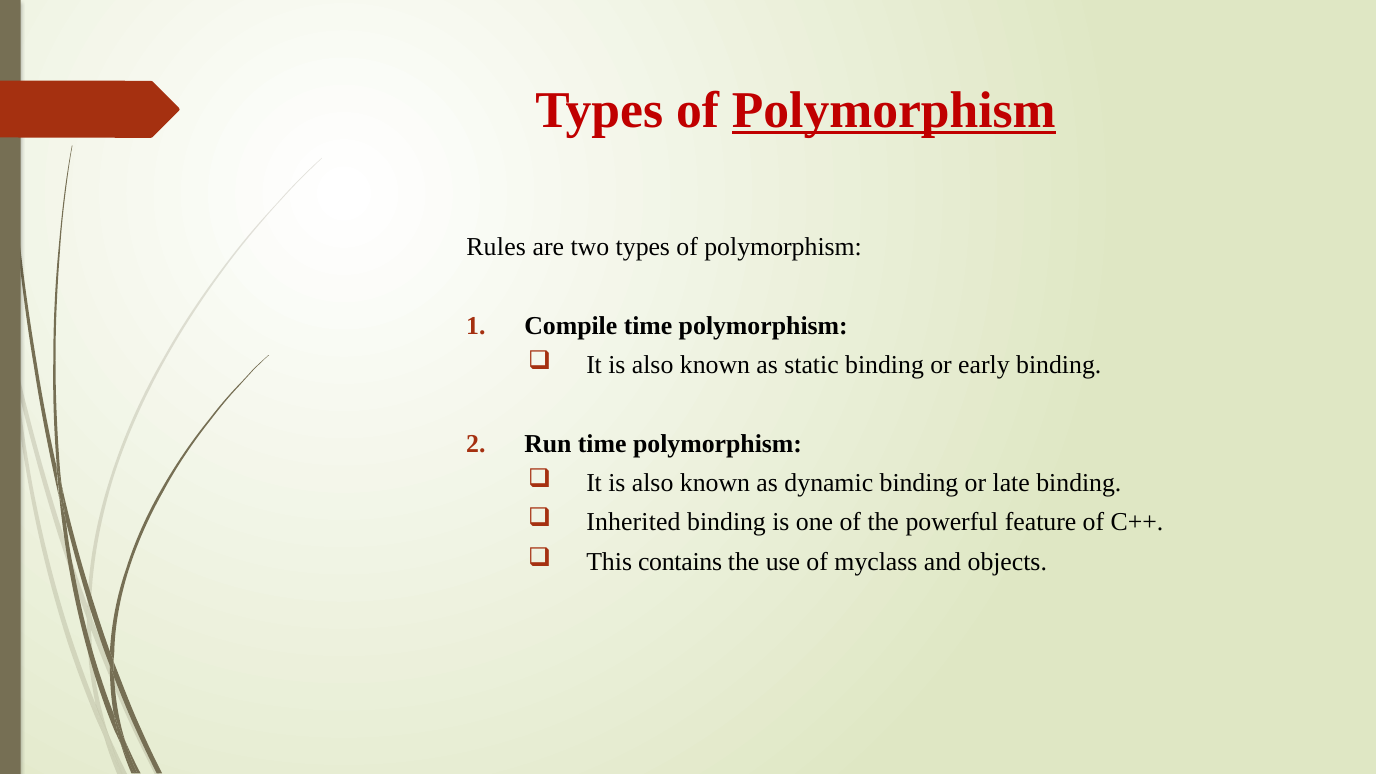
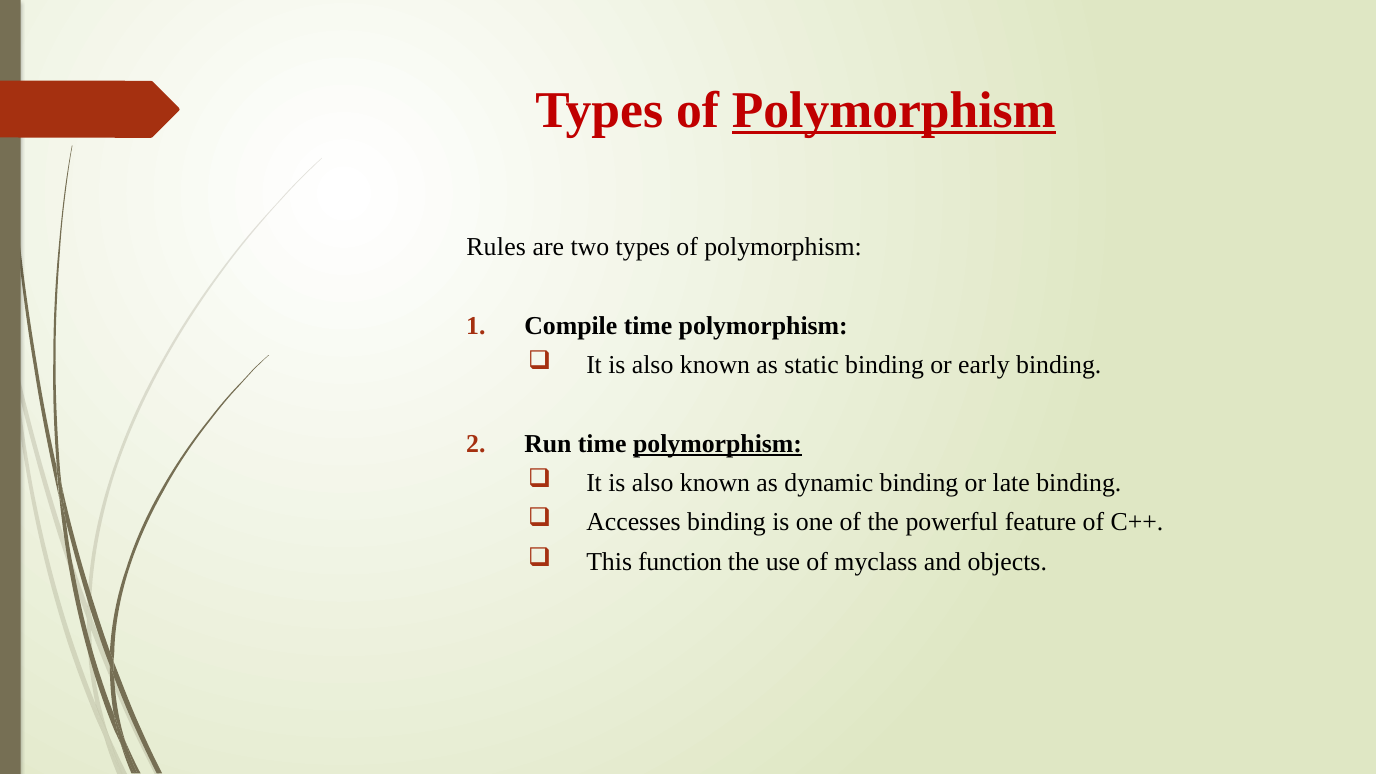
polymorphism at (718, 444) underline: none -> present
Inherited: Inherited -> Accesses
contains: contains -> function
